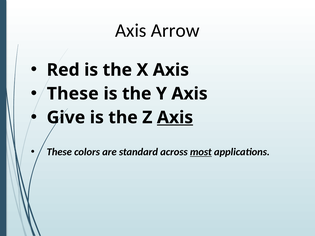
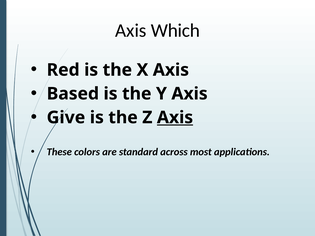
Arrow: Arrow -> Which
These at (73, 94): These -> Based
most underline: present -> none
